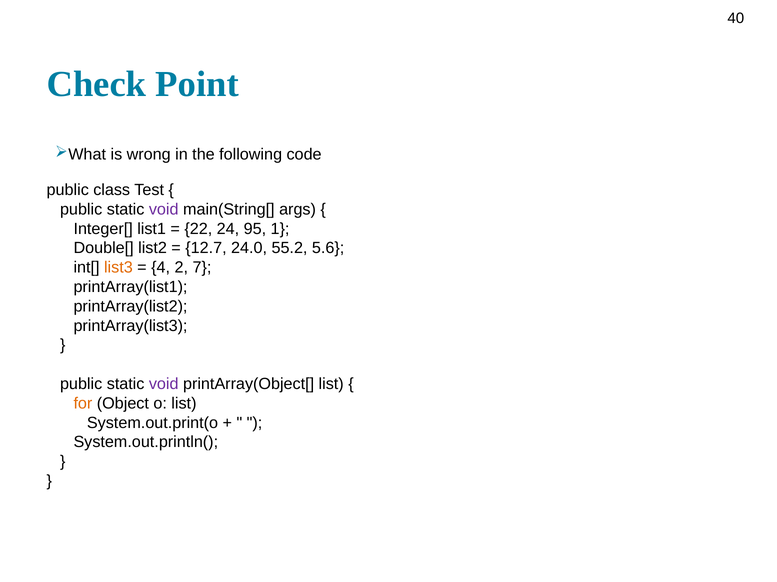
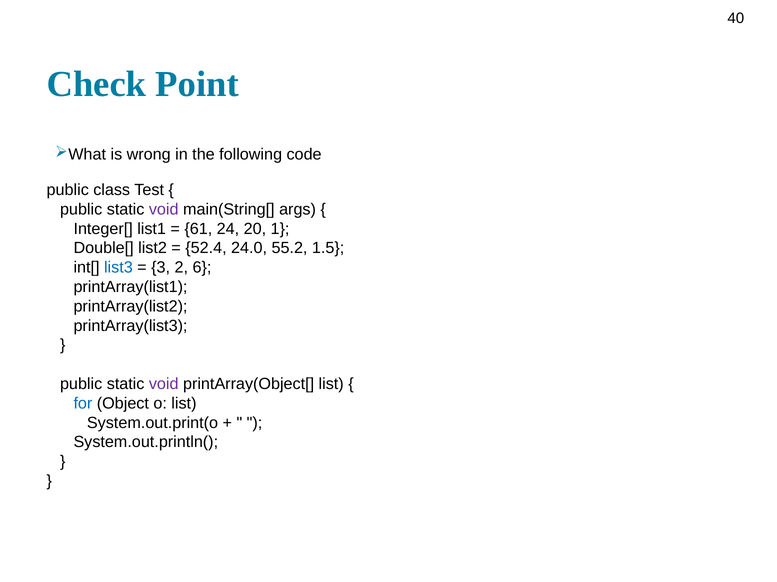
22: 22 -> 61
95: 95 -> 20
12.7: 12.7 -> 52.4
5.6: 5.6 -> 1.5
list3 colour: orange -> blue
4: 4 -> 3
7: 7 -> 6
for colour: orange -> blue
